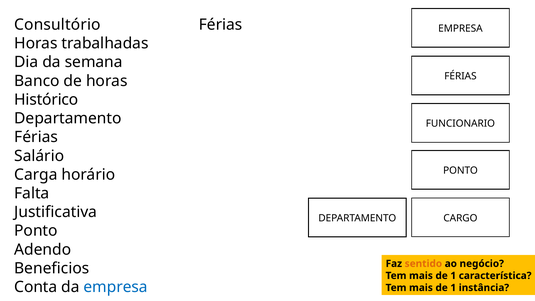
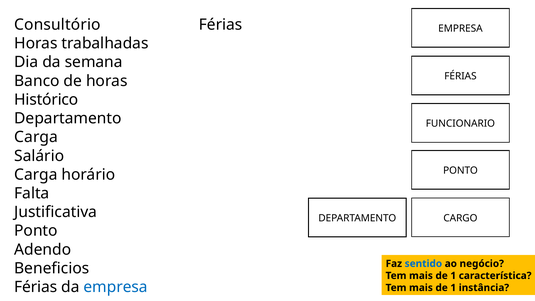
Férias at (36, 137): Férias -> Carga
sentido colour: orange -> blue
Conta at (36, 287): Conta -> Férias
